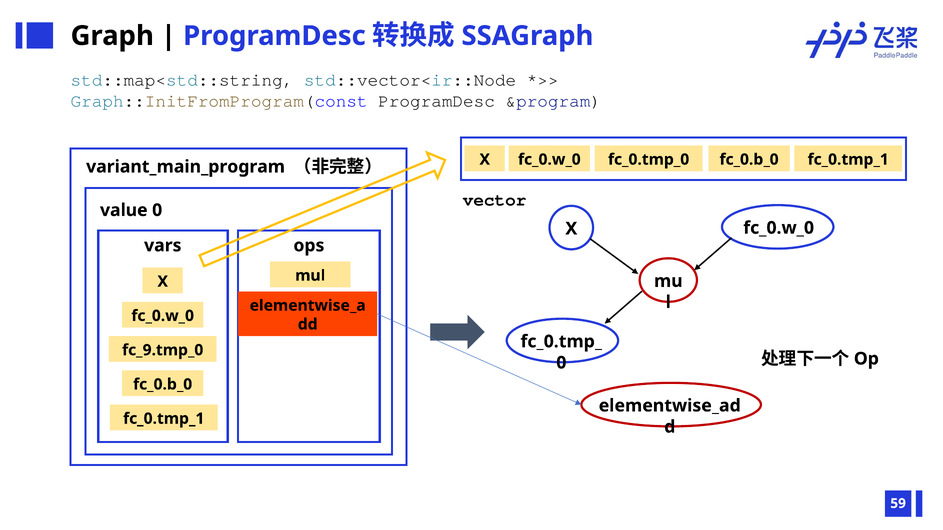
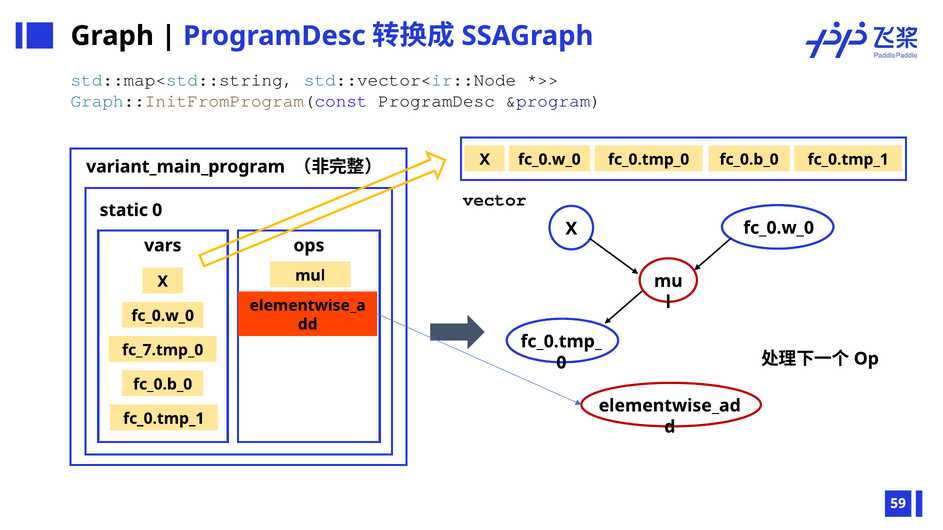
value: value -> static
fc_9.tmp_0: fc_9.tmp_0 -> fc_7.tmp_0
